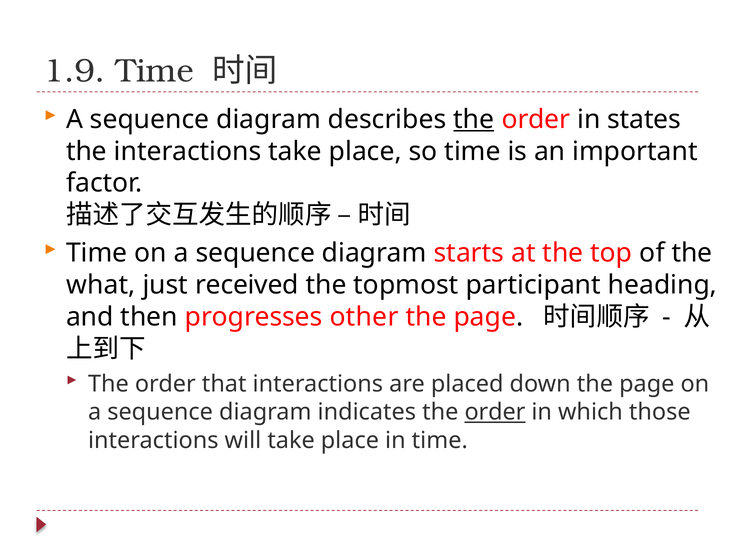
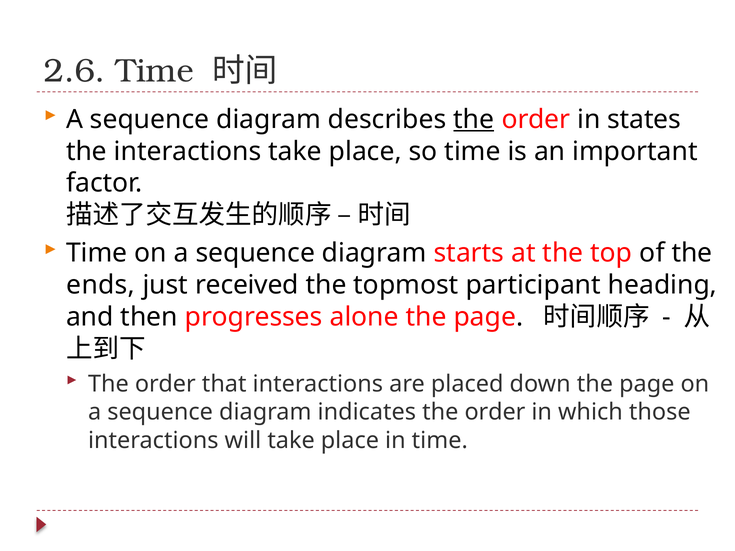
1.9: 1.9 -> 2.6
what: what -> ends
other: other -> alone
order at (495, 412) underline: present -> none
